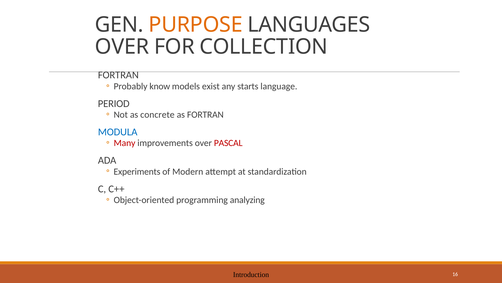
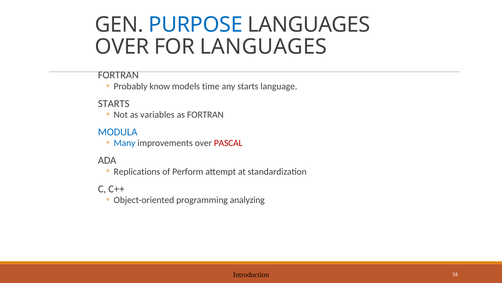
PURPOSE colour: orange -> blue
FOR COLLECTION: COLLECTION -> LANGUAGES
exist: exist -> time
PERIOD at (114, 103): PERIOD -> STARTS
concrete: concrete -> variables
Many colour: red -> blue
Experiments: Experiments -> Replications
Modern: Modern -> Perform
